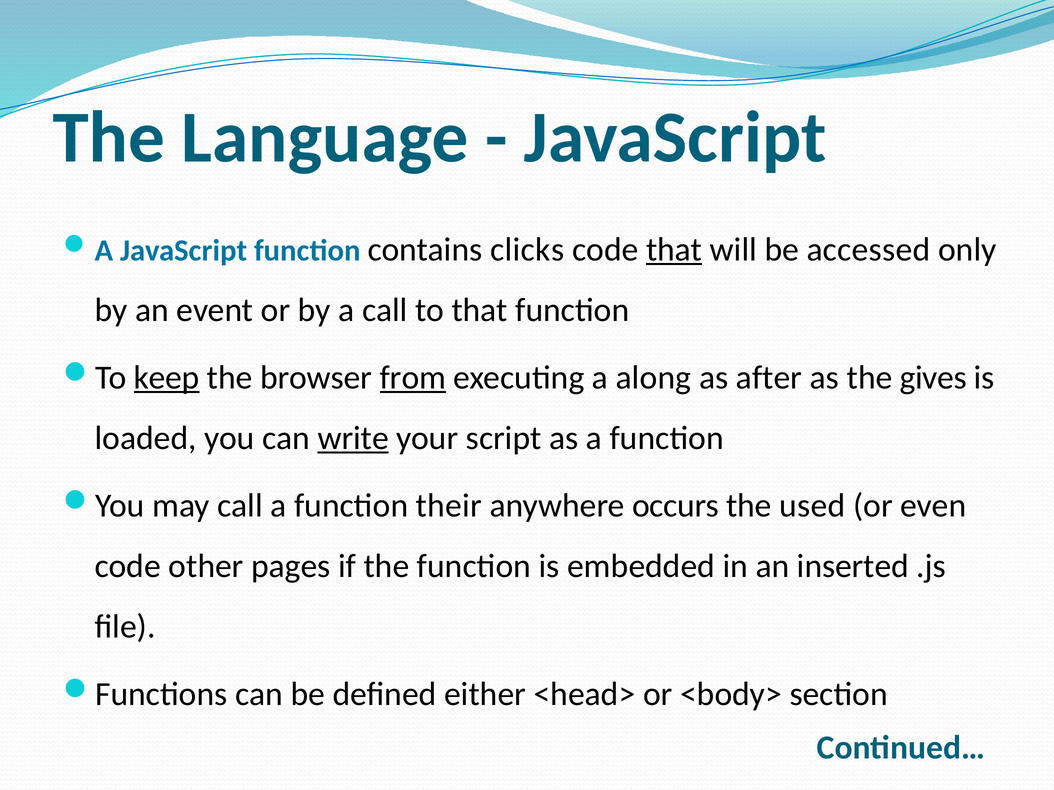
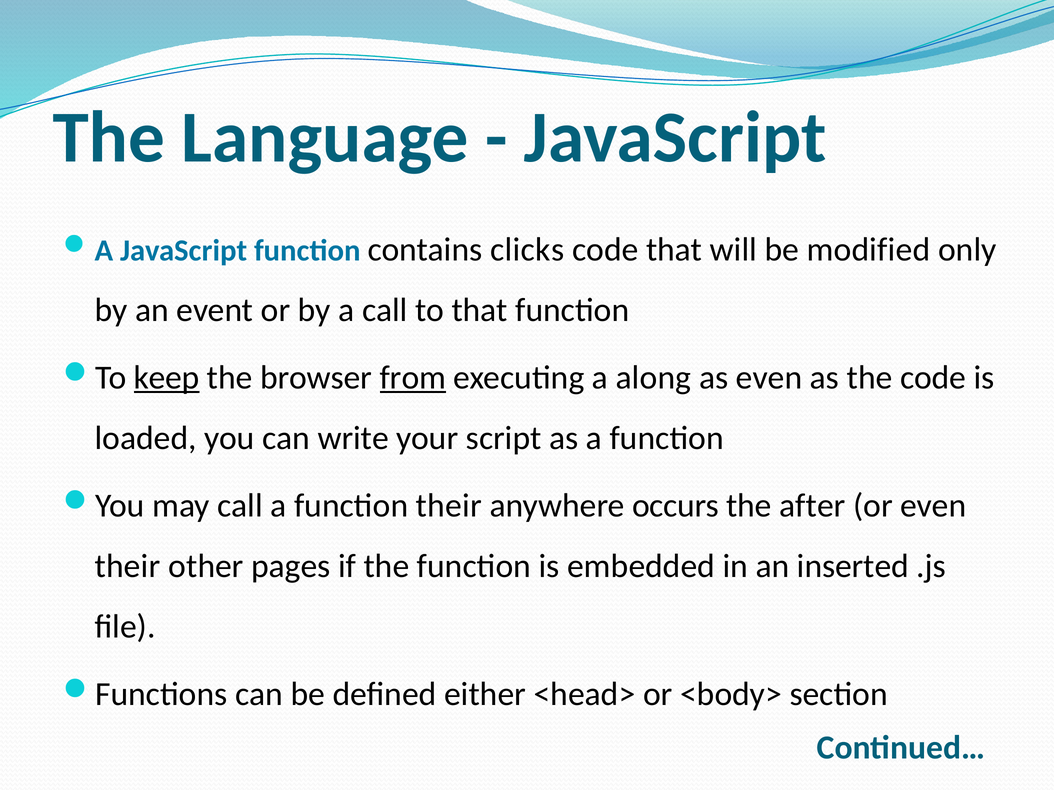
that at (674, 250) underline: present -> none
accessed: accessed -> modified
as after: after -> even
the gives: gives -> code
write underline: present -> none
used: used -> after
code at (128, 567): code -> their
